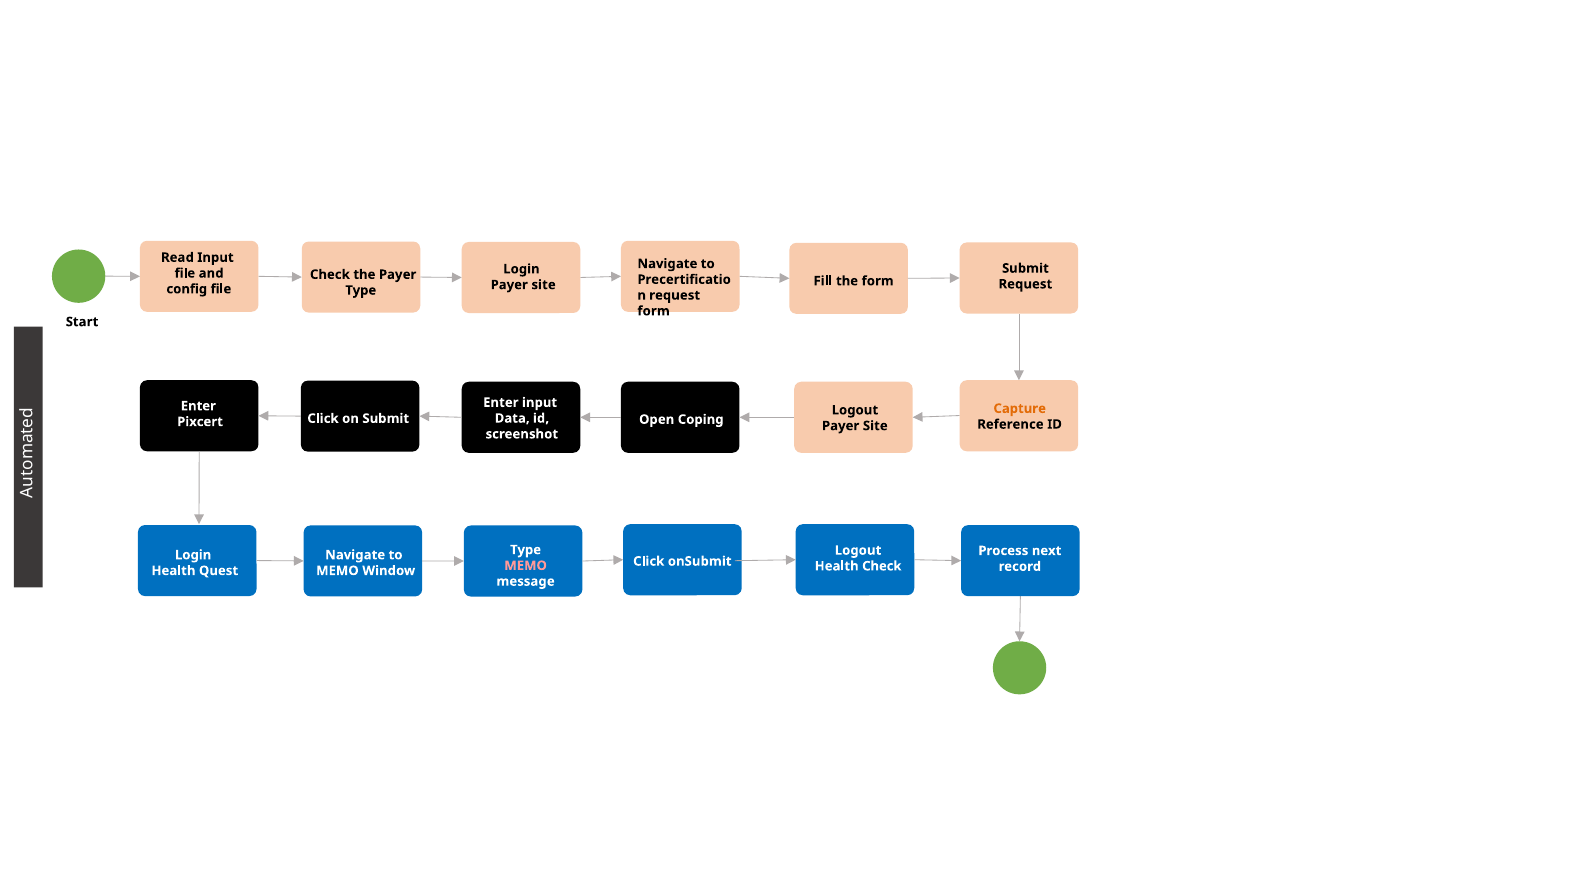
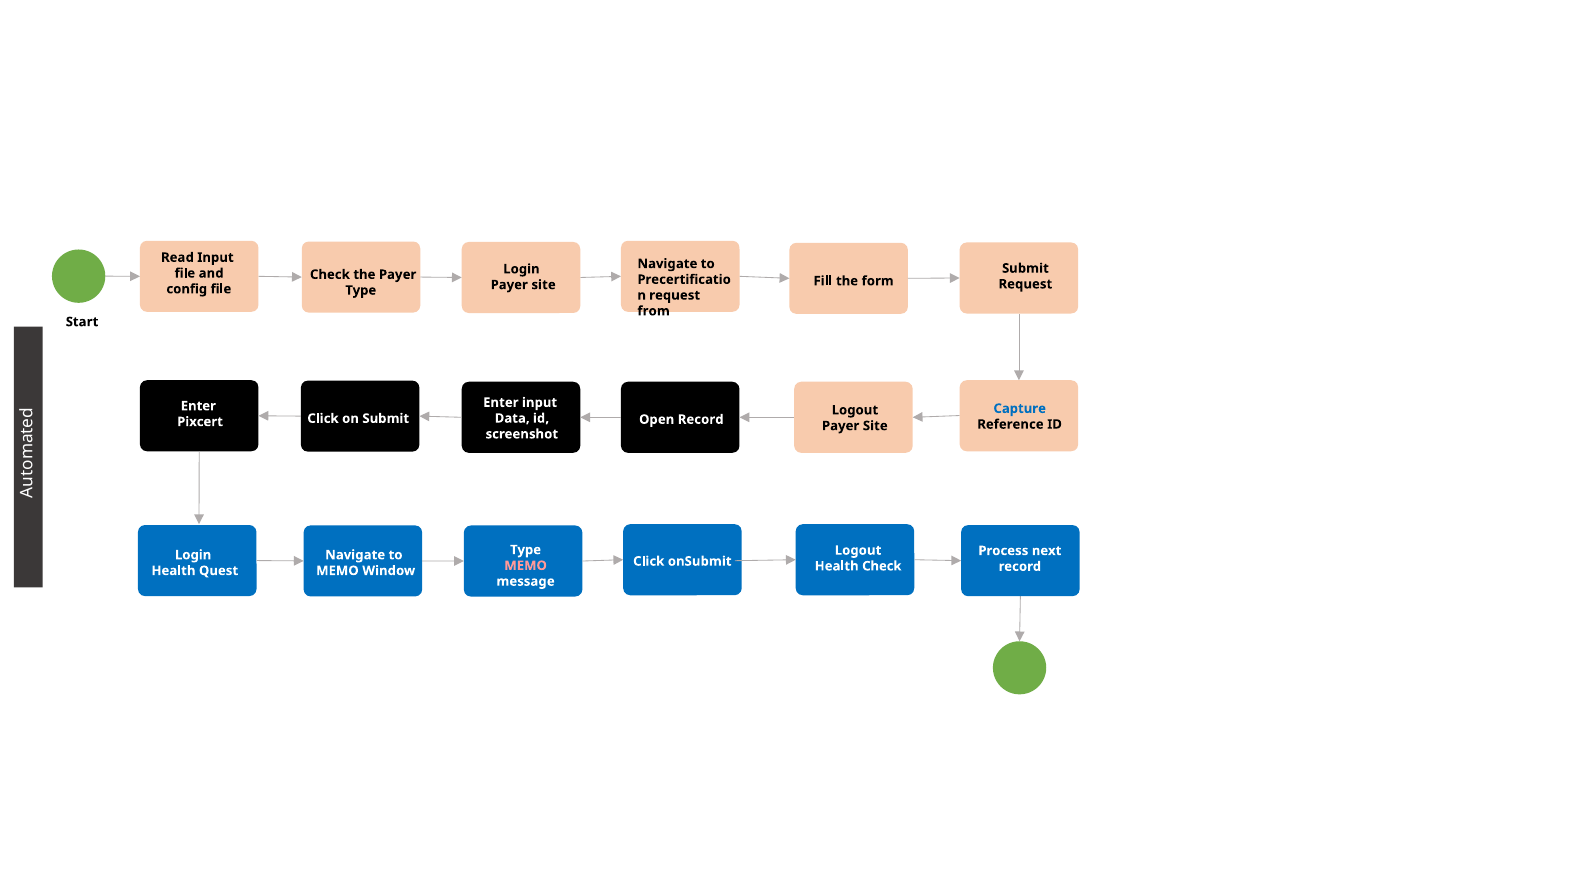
form at (654, 311): form -> from
Capture colour: orange -> blue
Open Coping: Coping -> Record
